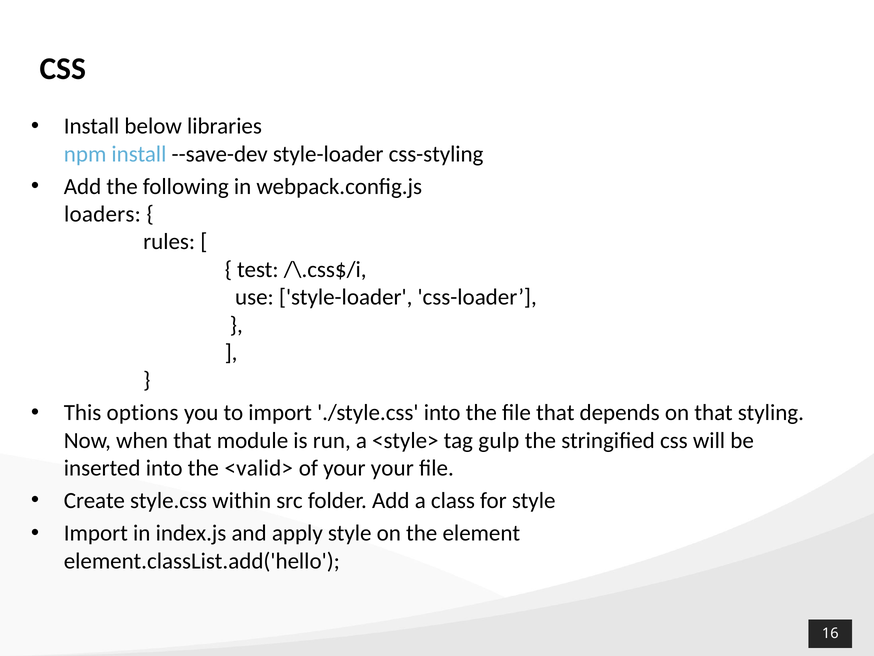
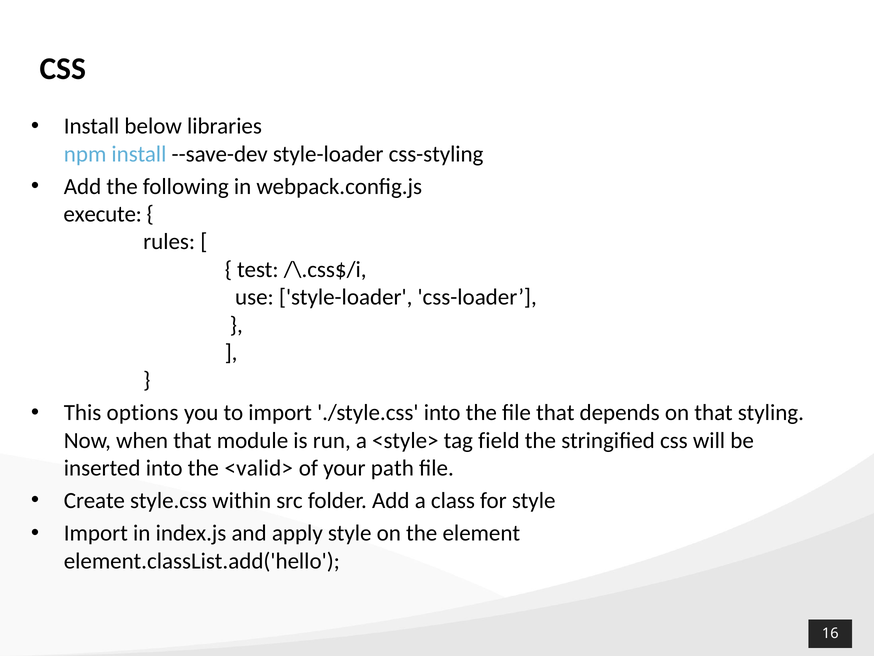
loaders: loaders -> execute
gulp: gulp -> field
your your: your -> path
